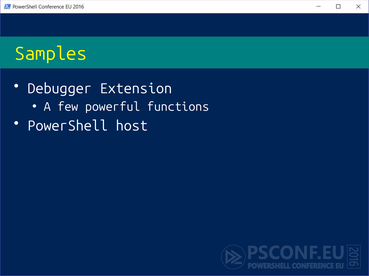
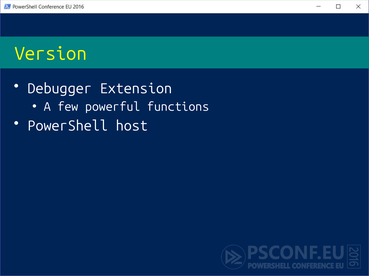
Samples: Samples -> Version
